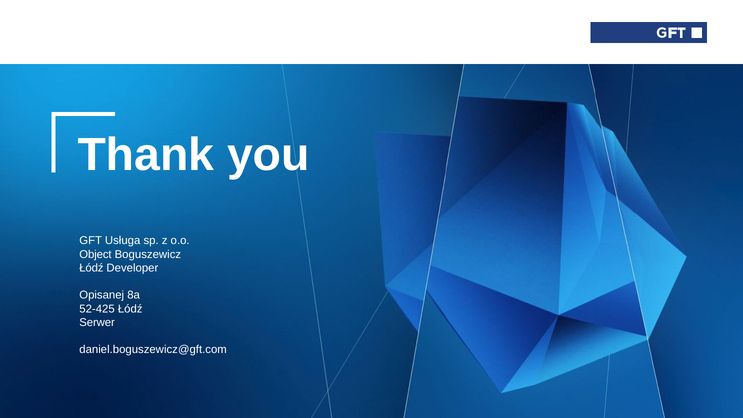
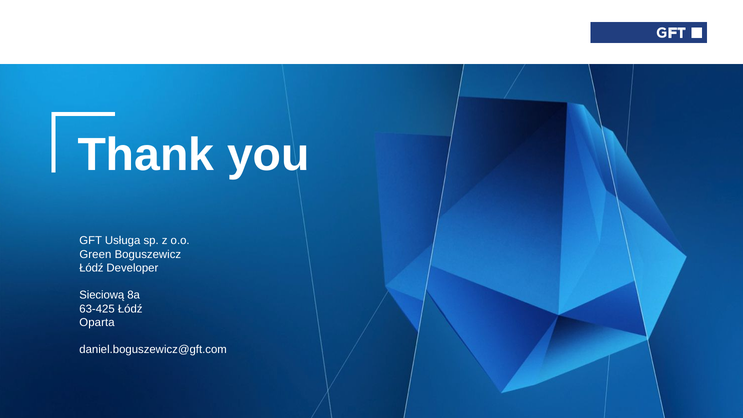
Object: Object -> Green
Opisanej: Opisanej -> Sieciową
52-425: 52-425 -> 63-425
Serwer: Serwer -> Oparta
